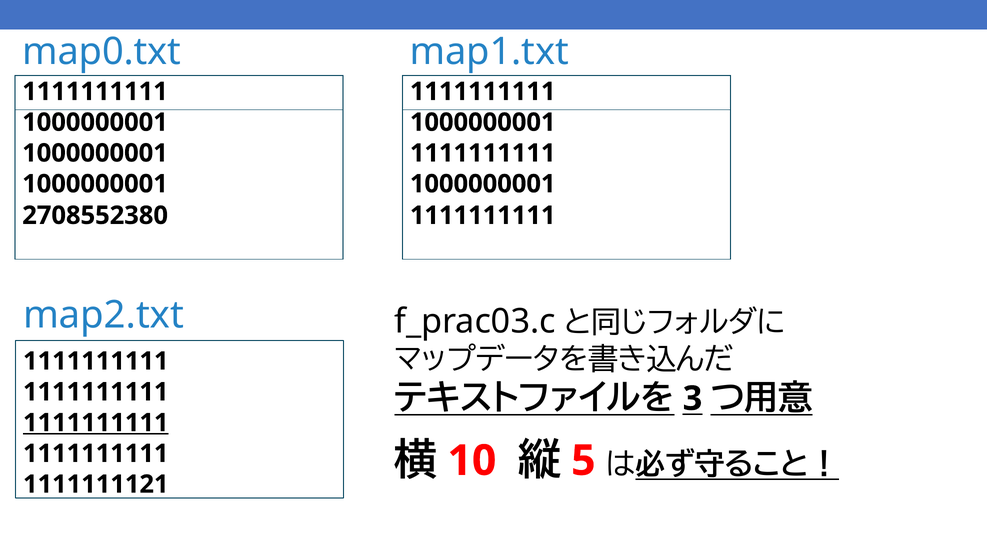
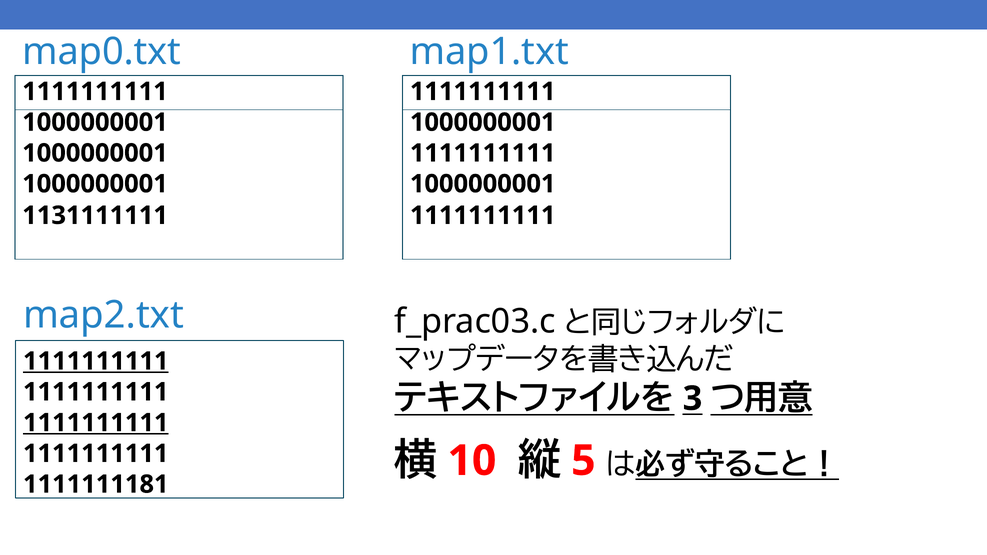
2708552380: 2708552380 -> 1131111111
1111111111 at (96, 361) underline: none -> present
1111111121: 1111111121 -> 1111111181
